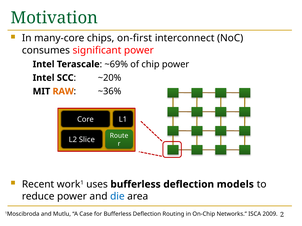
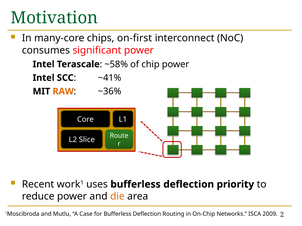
~69%: ~69% -> ~58%
~20%: ~20% -> ~41%
models: models -> priority
die colour: blue -> orange
